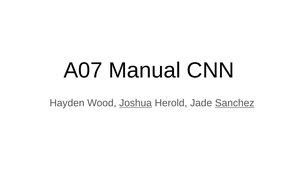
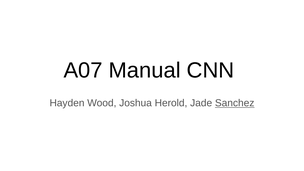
Joshua underline: present -> none
